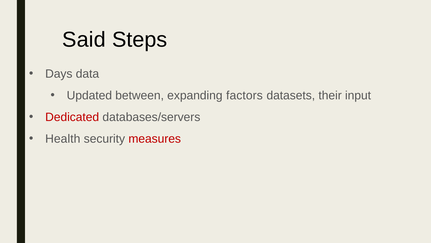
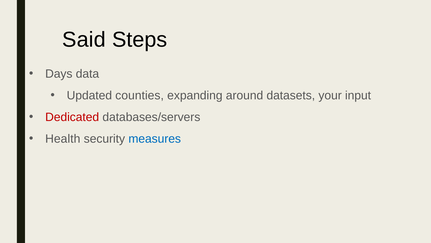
between: between -> counties
factors: factors -> around
their: their -> your
measures colour: red -> blue
